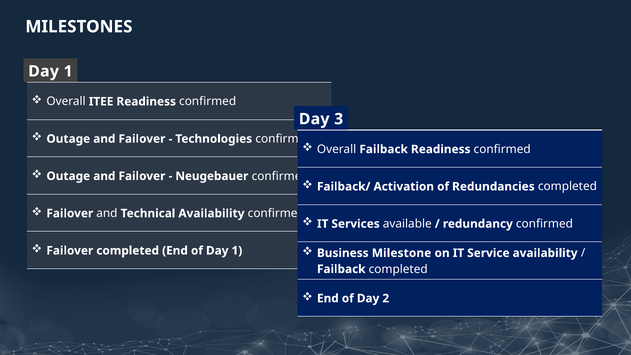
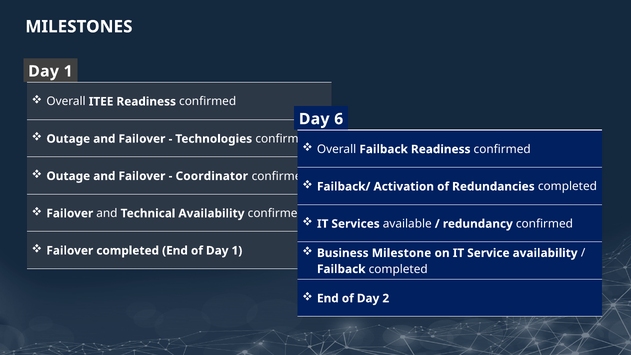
3: 3 -> 6
Neugebauer: Neugebauer -> Coordinator
